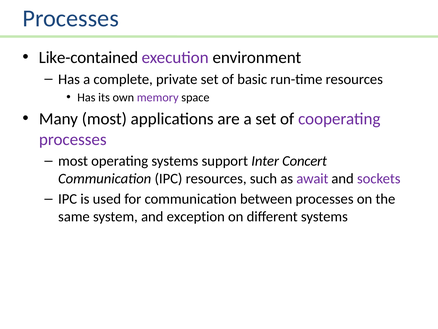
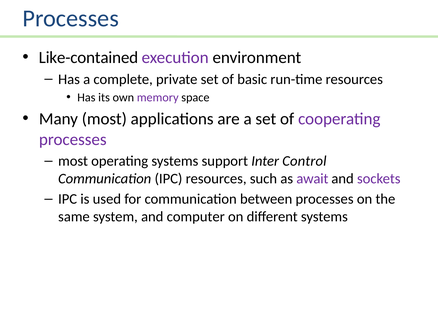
Concert: Concert -> Control
exception: exception -> computer
